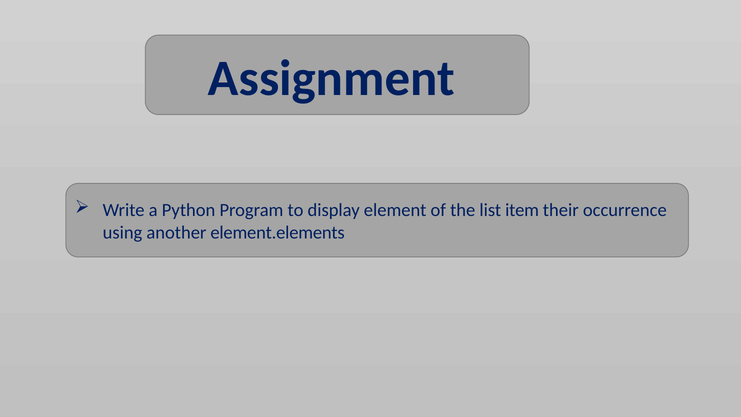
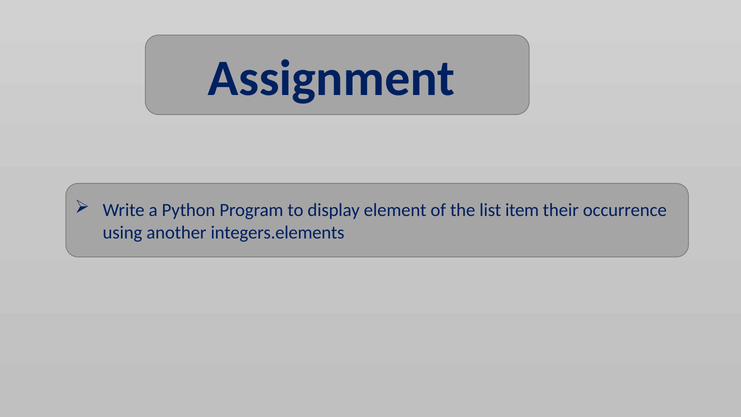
element.elements: element.elements -> integers.elements
